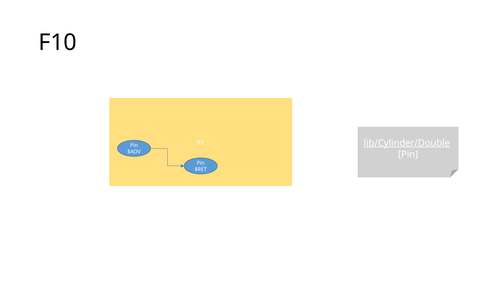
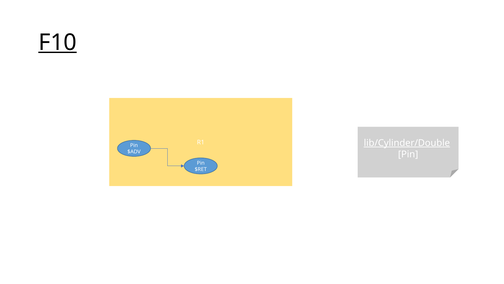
F10 underline: none -> present
